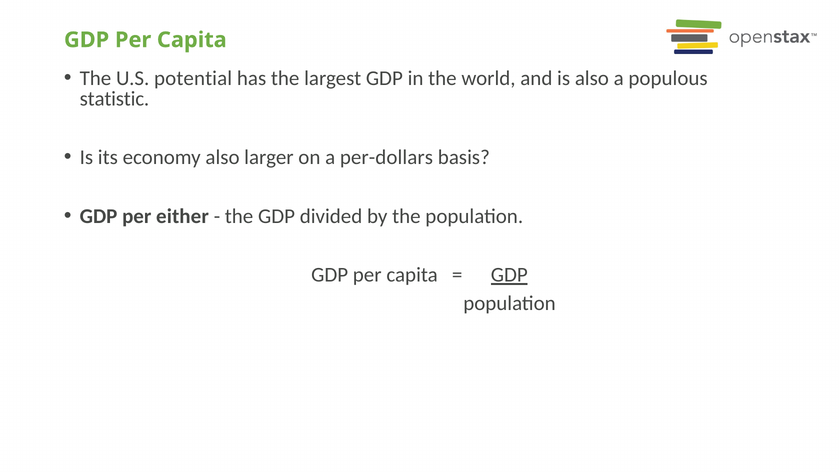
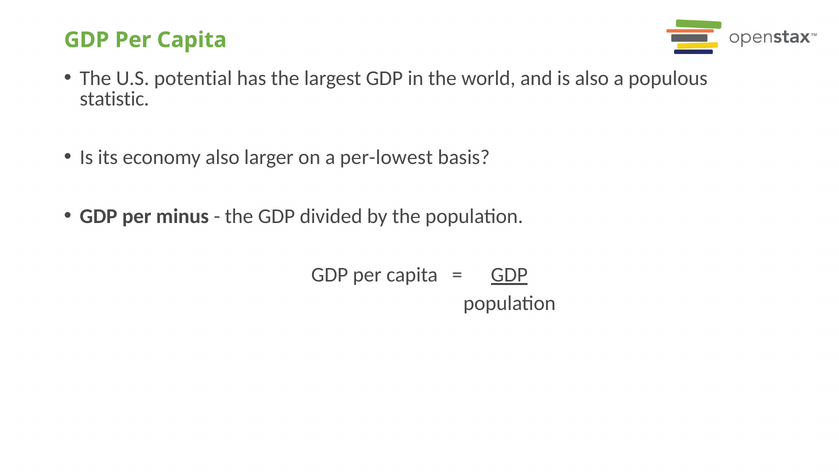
per-dollars: per-dollars -> per-lowest
either: either -> minus
